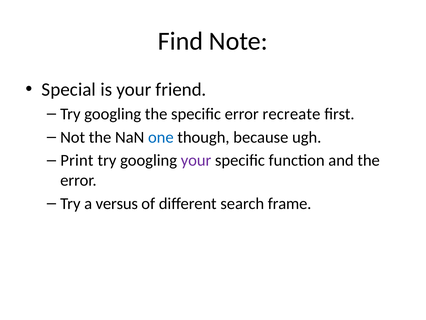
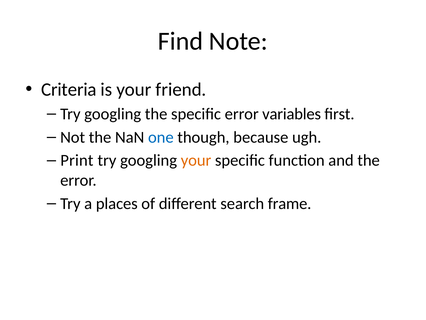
Special: Special -> Criteria
recreate: recreate -> variables
your at (196, 160) colour: purple -> orange
versus: versus -> places
